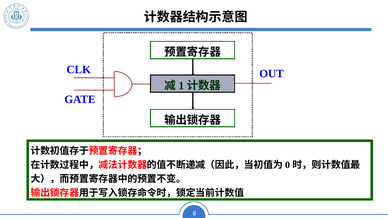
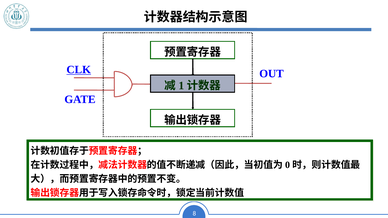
CLK underline: none -> present
